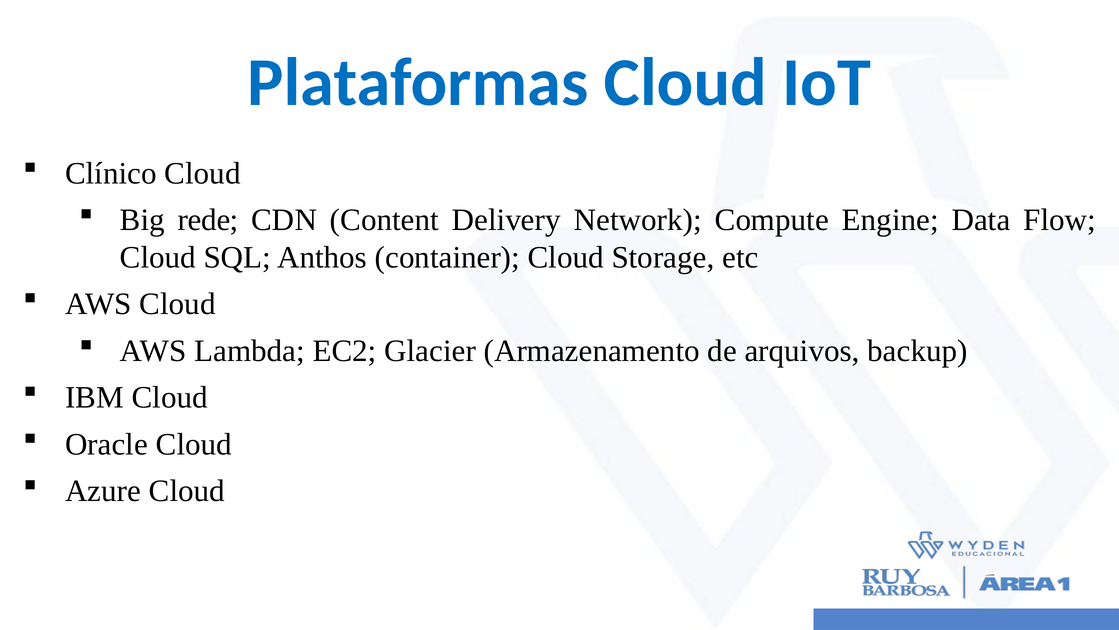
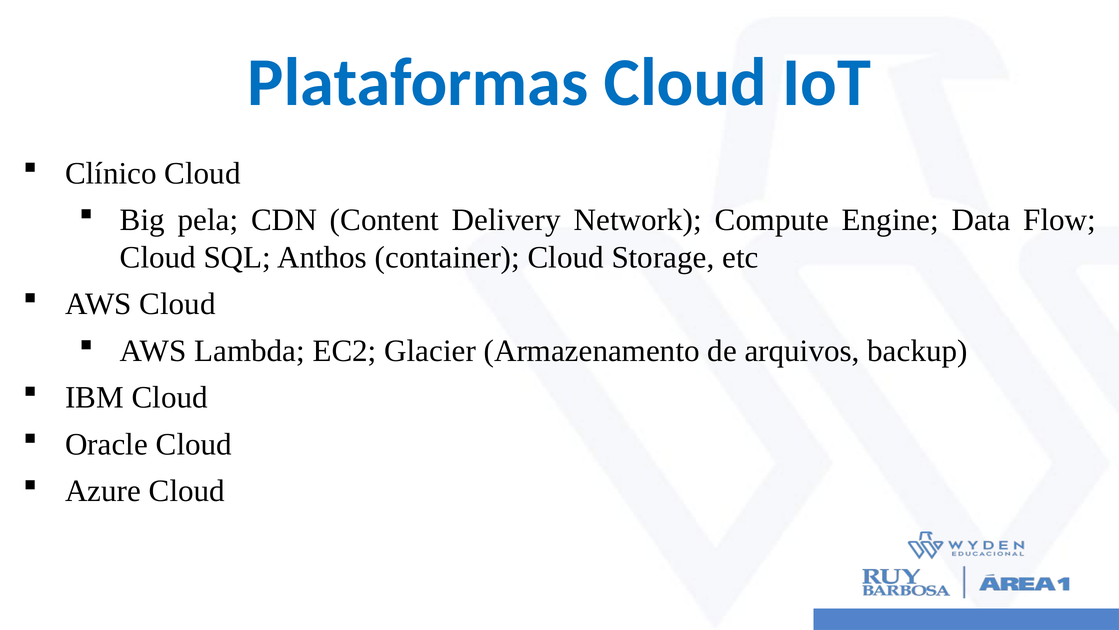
rede: rede -> pela
